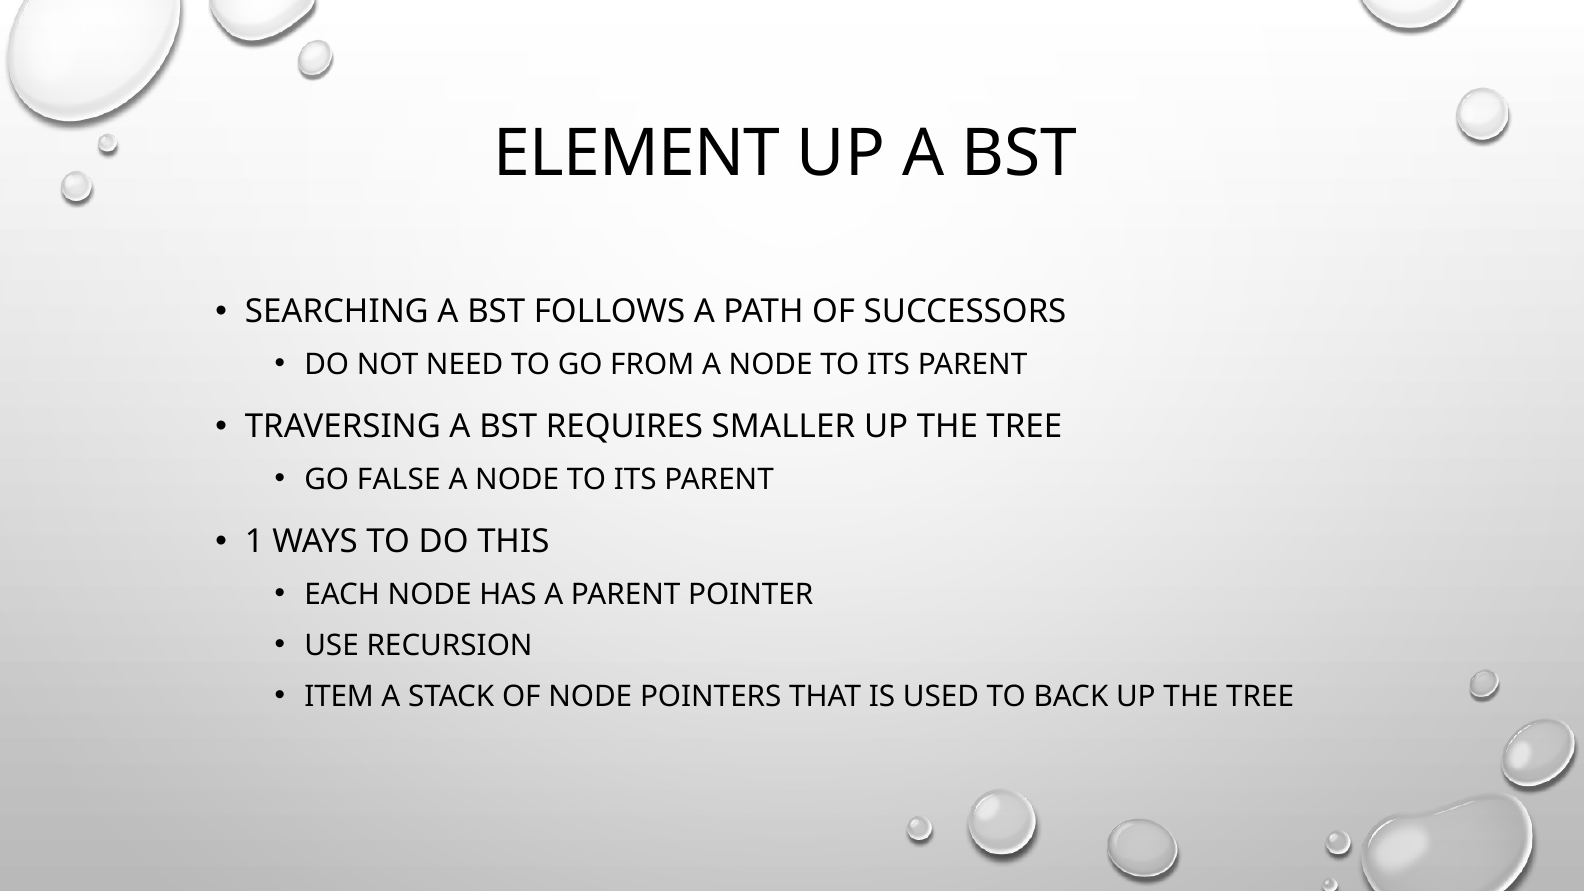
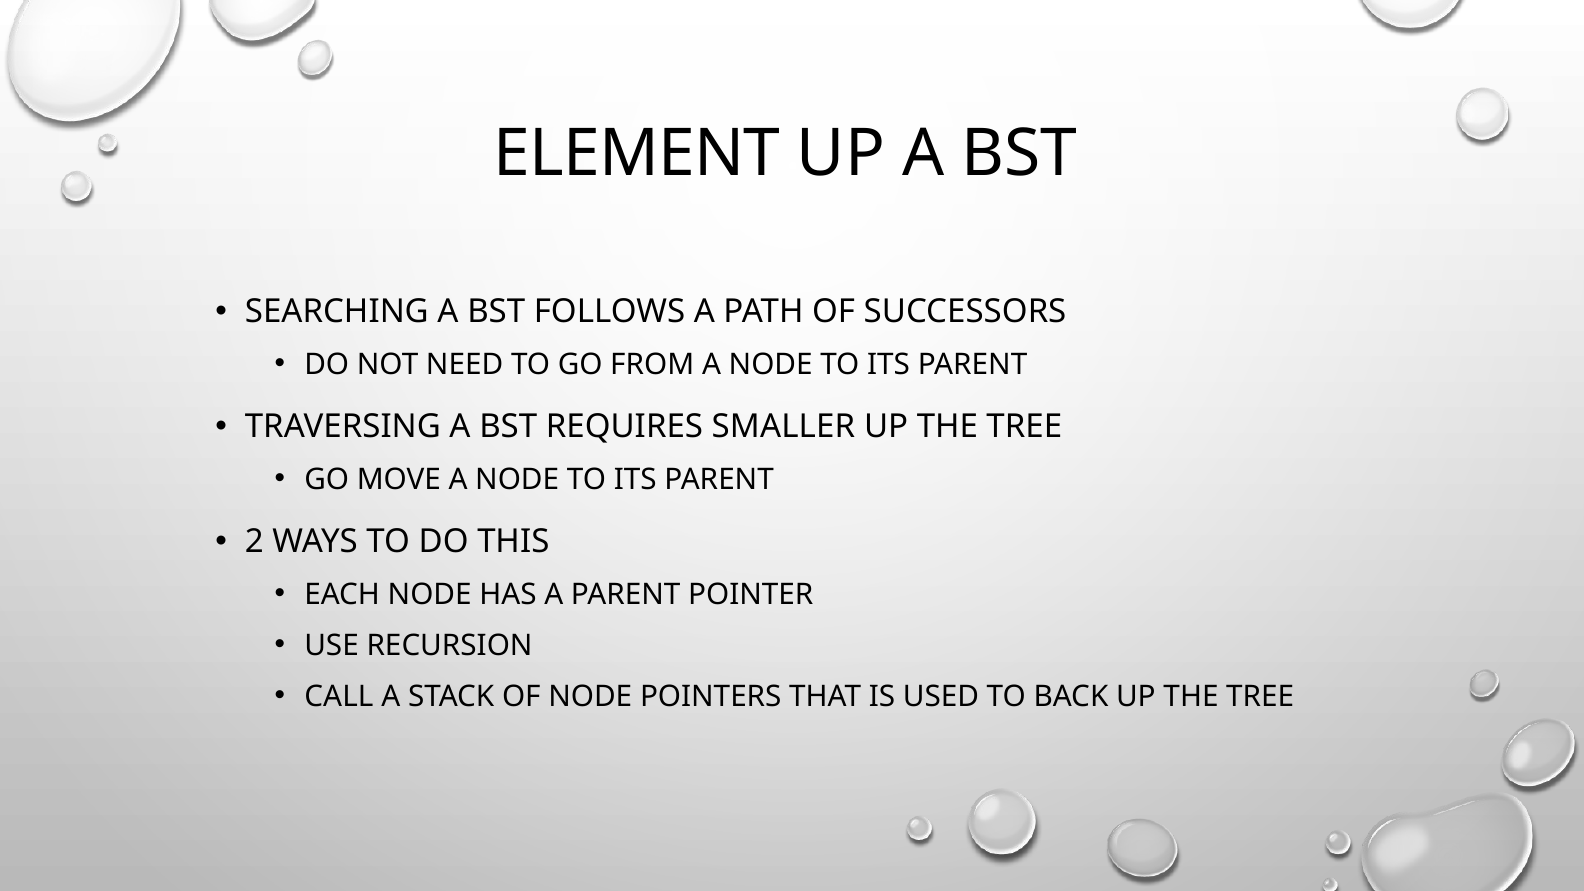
FALSE: FALSE -> MOVE
1: 1 -> 2
ITEM: ITEM -> CALL
